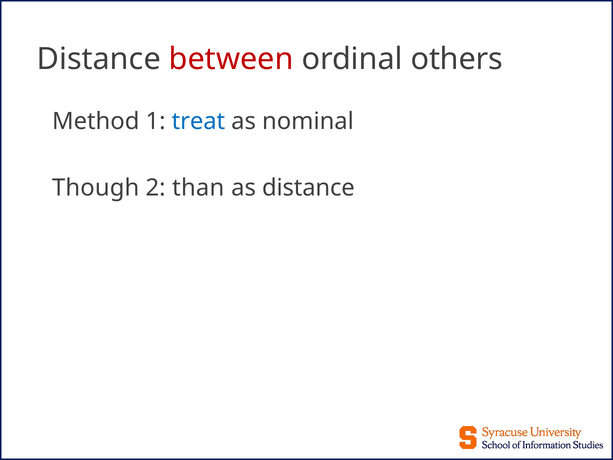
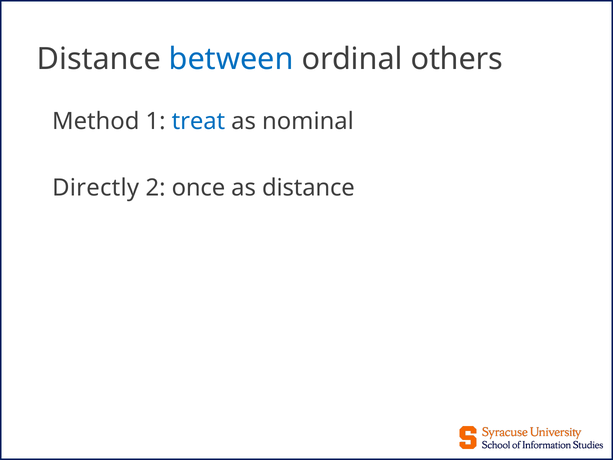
between colour: red -> blue
Though: Though -> Directly
than: than -> once
